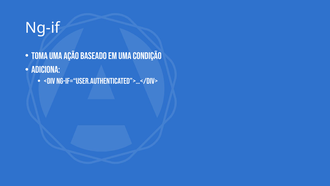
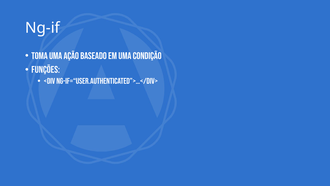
Adiciona: Adiciona -> Funções
